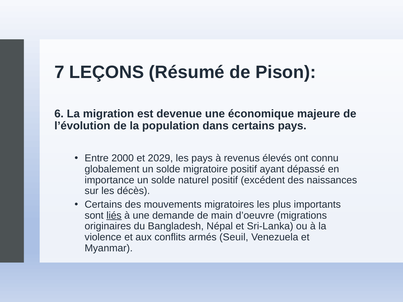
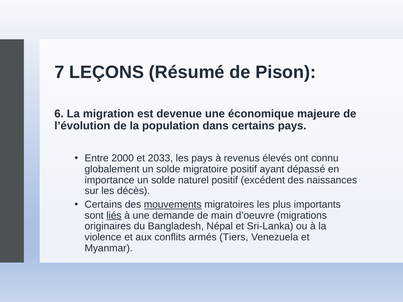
2029: 2029 -> 2033
mouvements underline: none -> present
Seuil: Seuil -> Tiers
